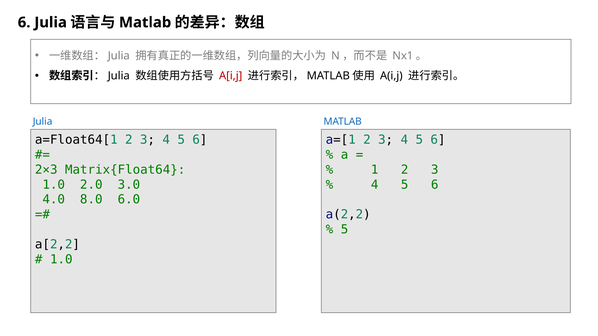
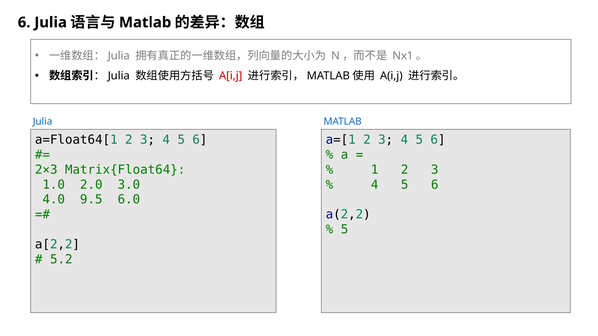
8.0: 8.0 -> 9.5
1.0 at (61, 260): 1.0 -> 5.2
